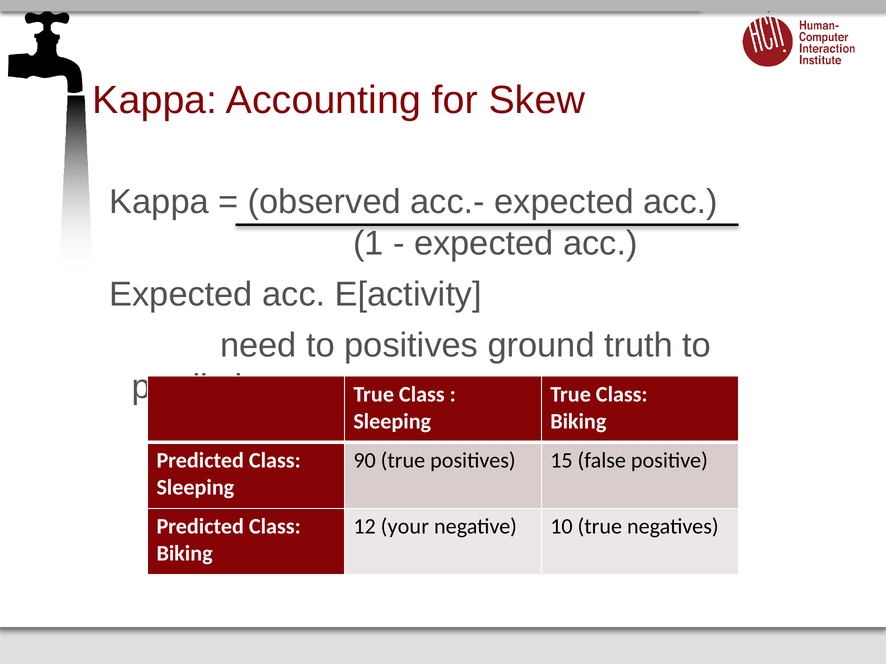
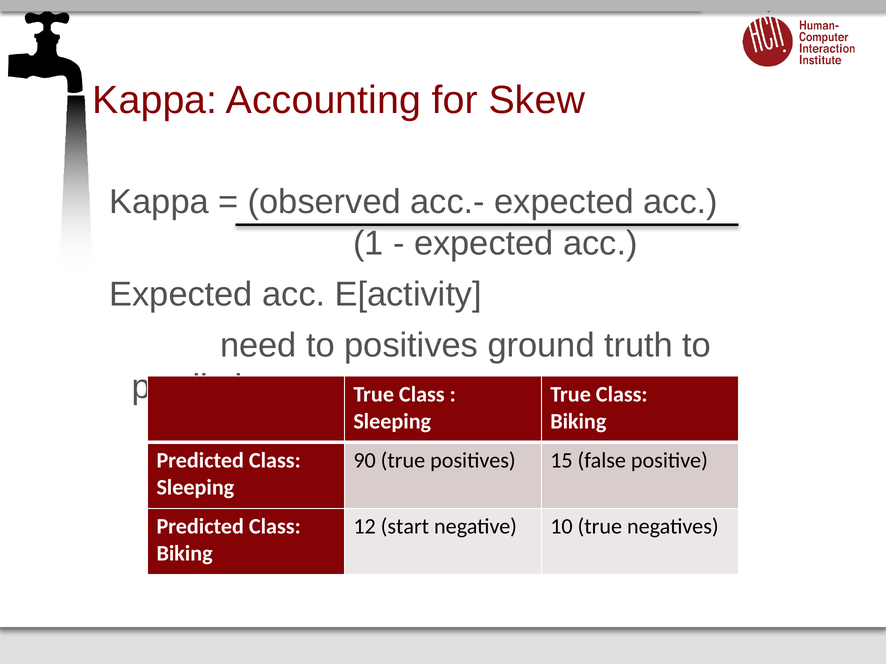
your: your -> start
